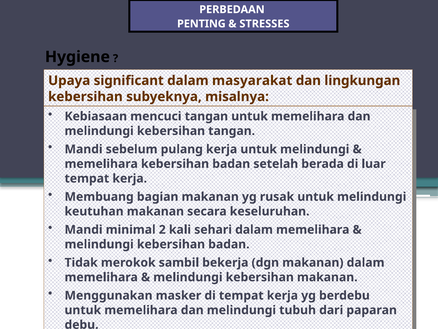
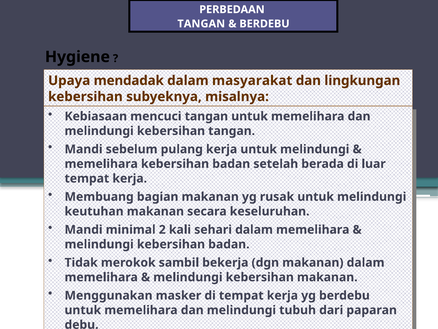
PENTING at (201, 24): PENTING -> TANGAN
STRESSES at (264, 24): STRESSES -> BERDEBU
significant: significant -> mendadak
